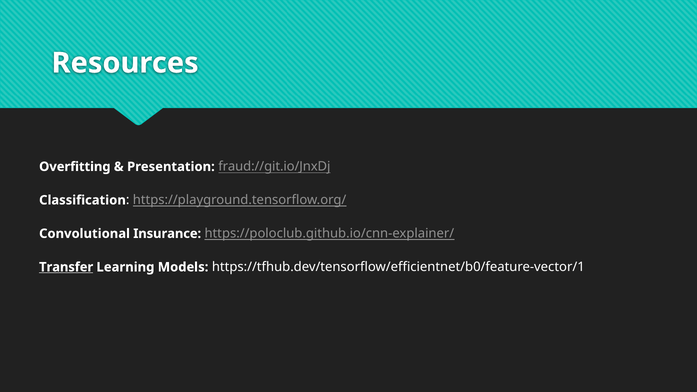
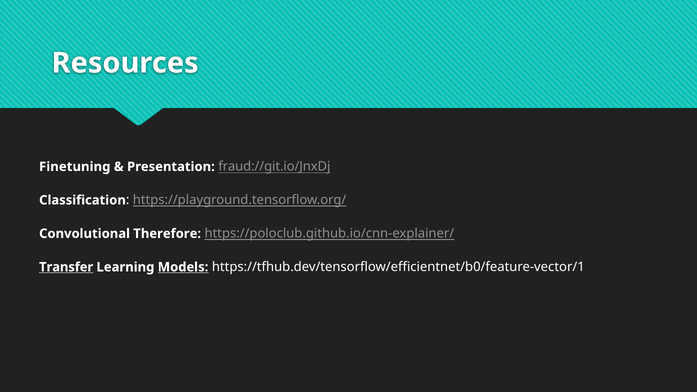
Overfitting: Overfitting -> Finetuning
Insurance: Insurance -> Therefore
Models underline: none -> present
